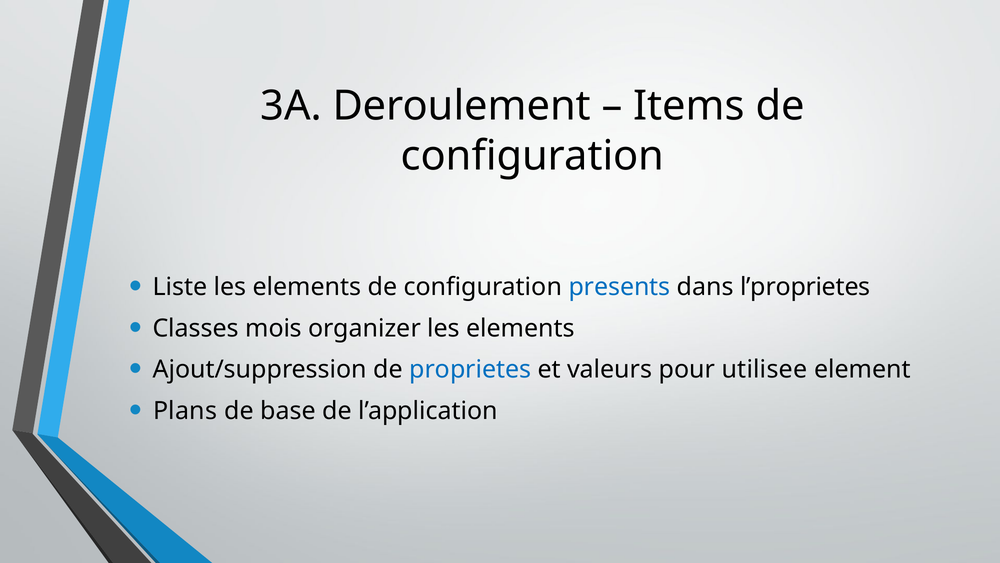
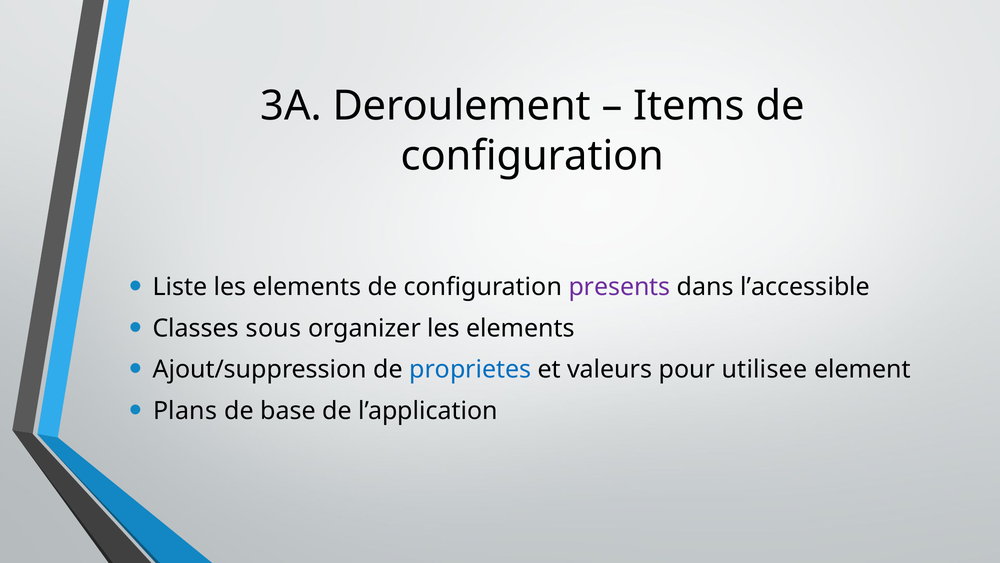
presents colour: blue -> purple
l’proprietes: l’proprietes -> l’accessible
mois: mois -> sous
